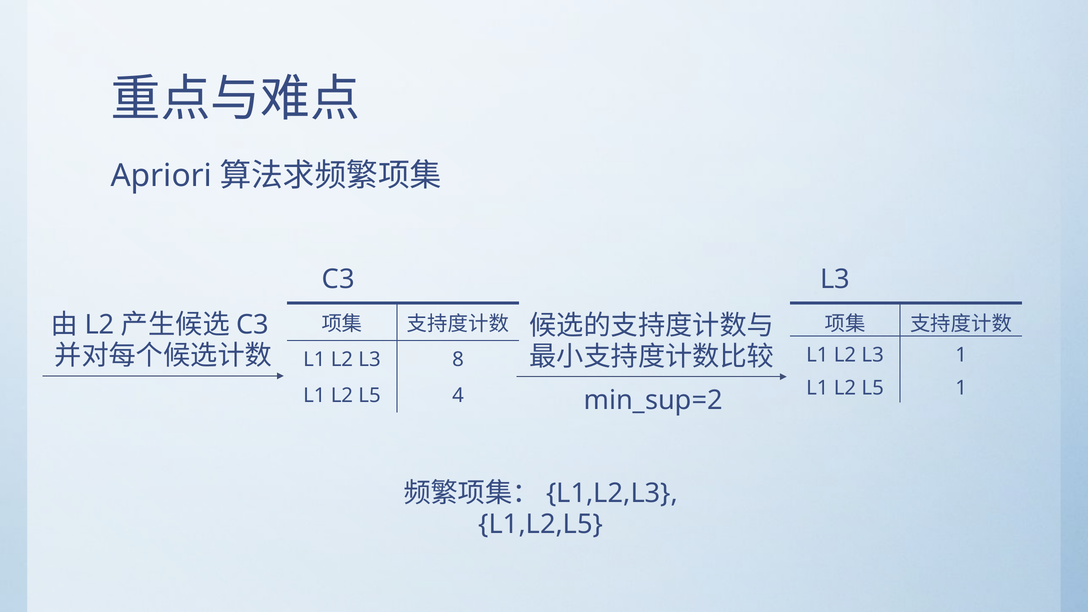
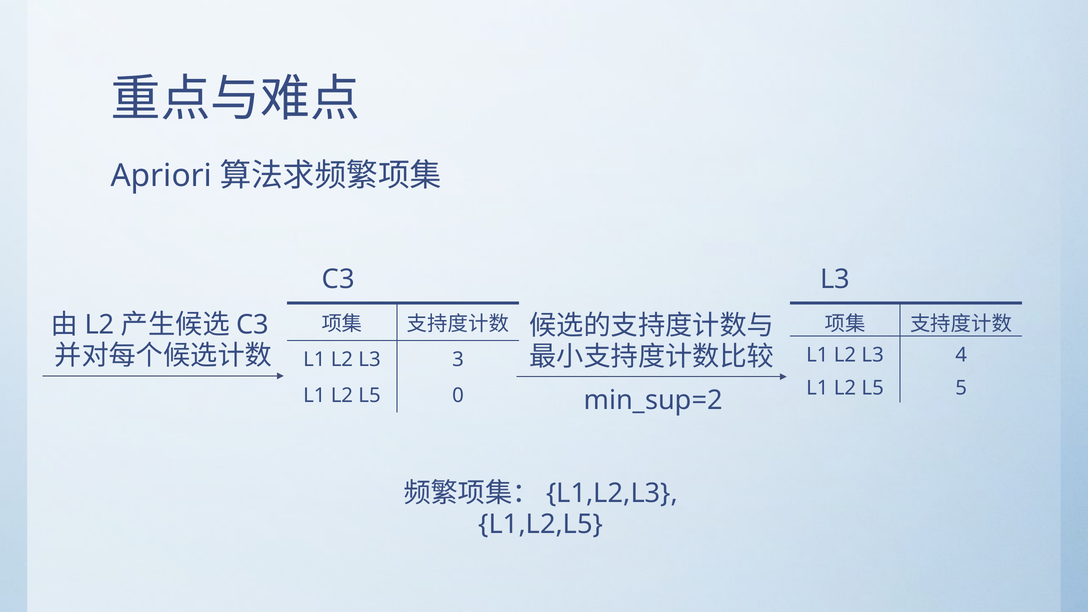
L3 1: 1 -> 4
8: 8 -> 3
L5 1: 1 -> 5
4: 4 -> 0
